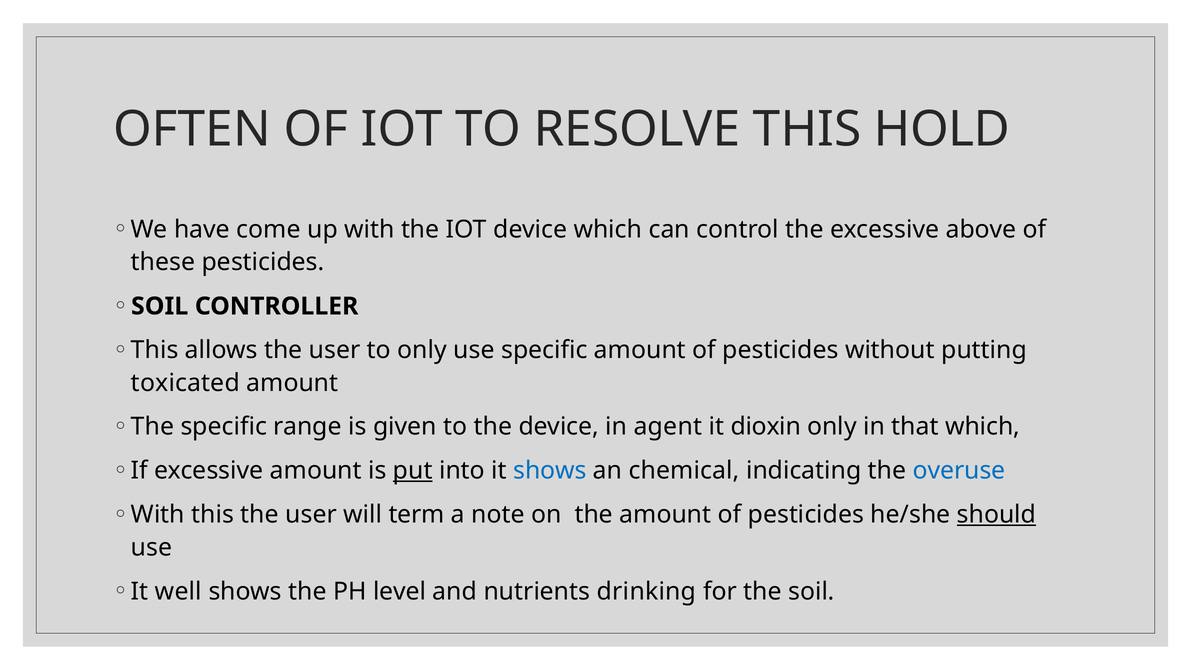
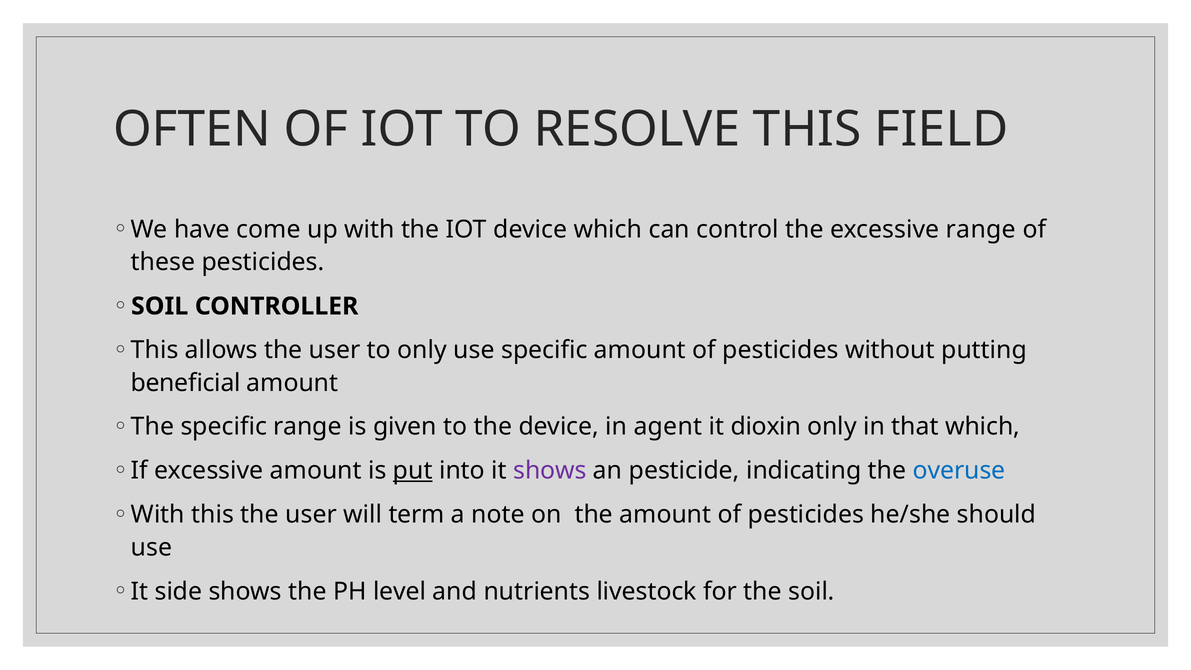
HOLD: HOLD -> FIELD
excessive above: above -> range
toxicated: toxicated -> beneficial
shows at (550, 471) colour: blue -> purple
chemical: chemical -> pesticide
should underline: present -> none
well: well -> side
drinking: drinking -> livestock
